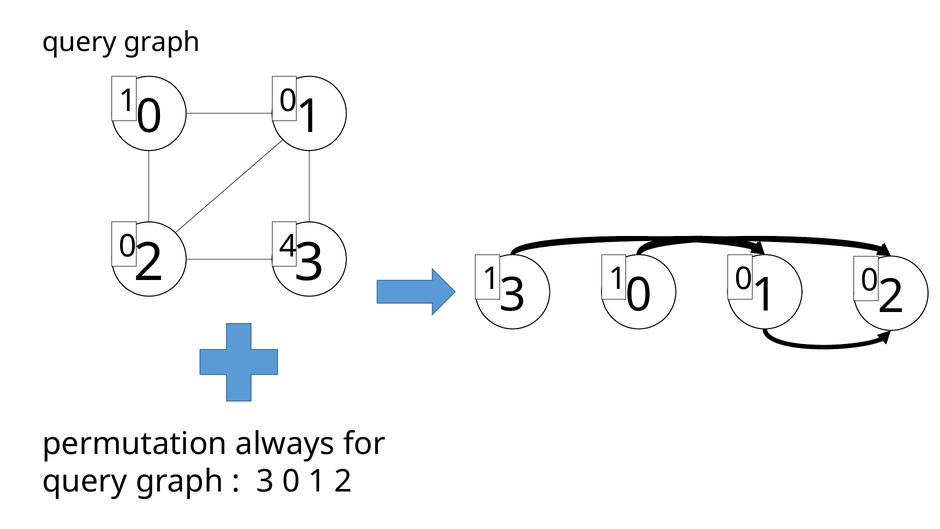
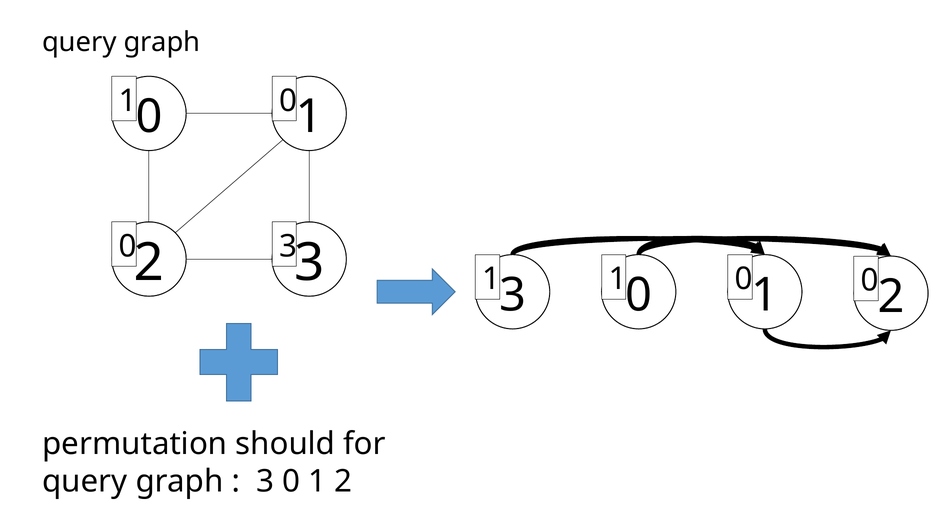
0 4: 4 -> 3
always: always -> should
